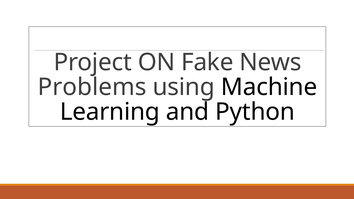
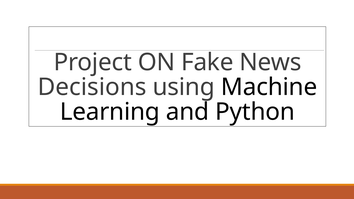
Problems: Problems -> Decisions
